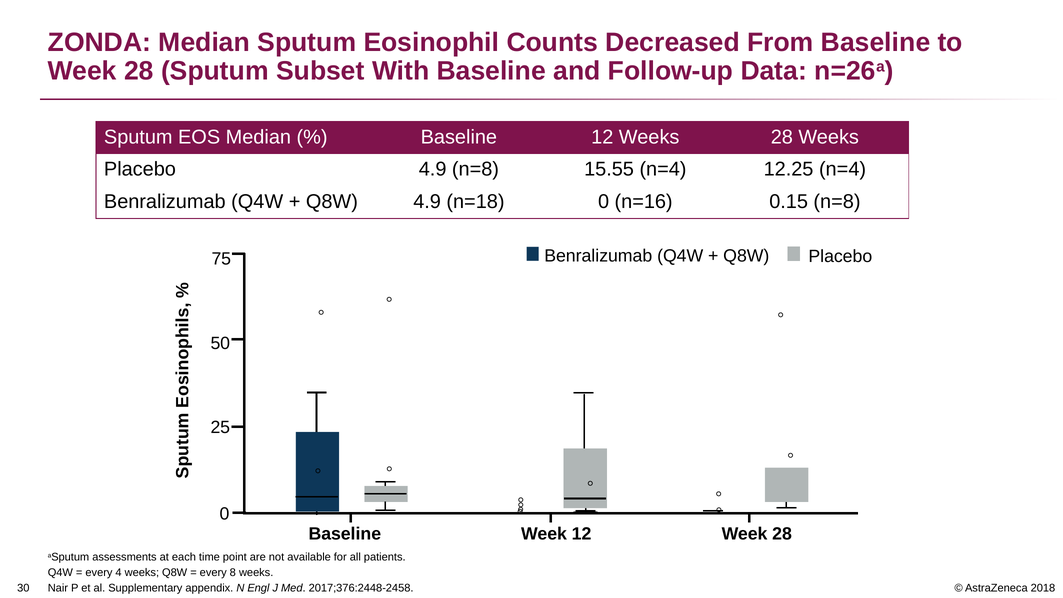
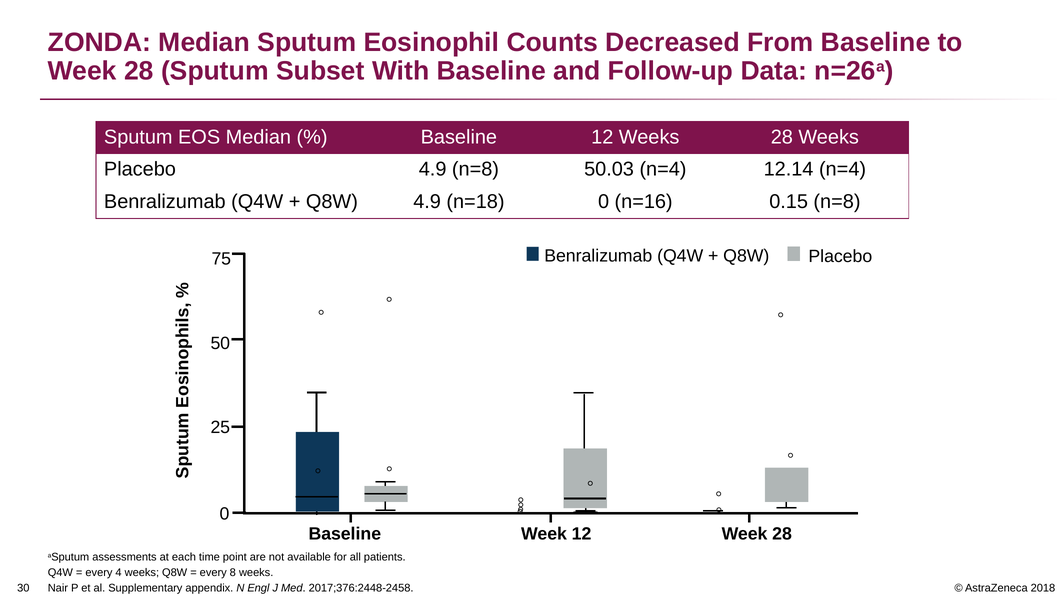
15.55: 15.55 -> 50.03
12.25: 12.25 -> 12.14
